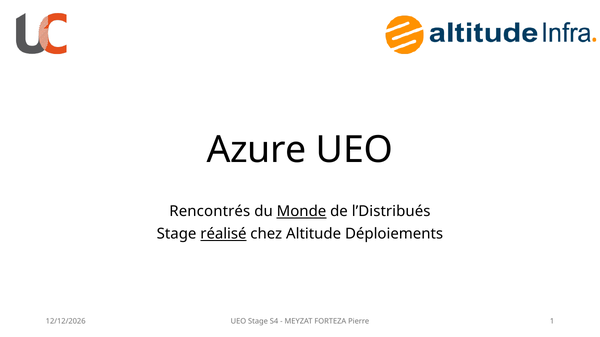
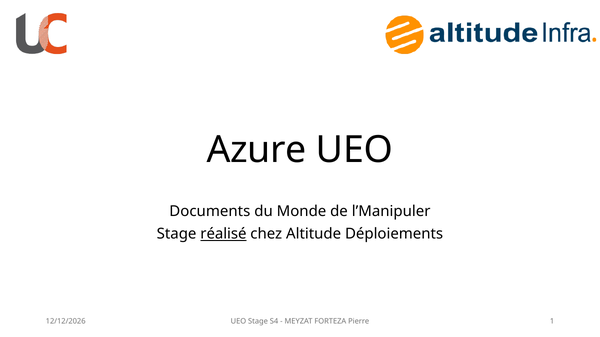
Rencontrés: Rencontrés -> Documents
Monde underline: present -> none
l’Distribués: l’Distribués -> l’Manipuler
